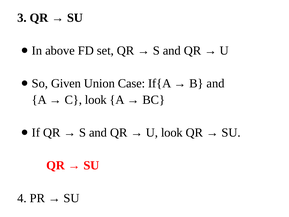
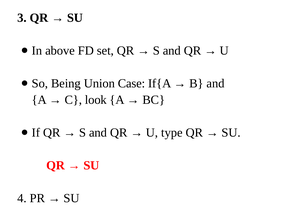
Given: Given -> Being
U look: look -> type
